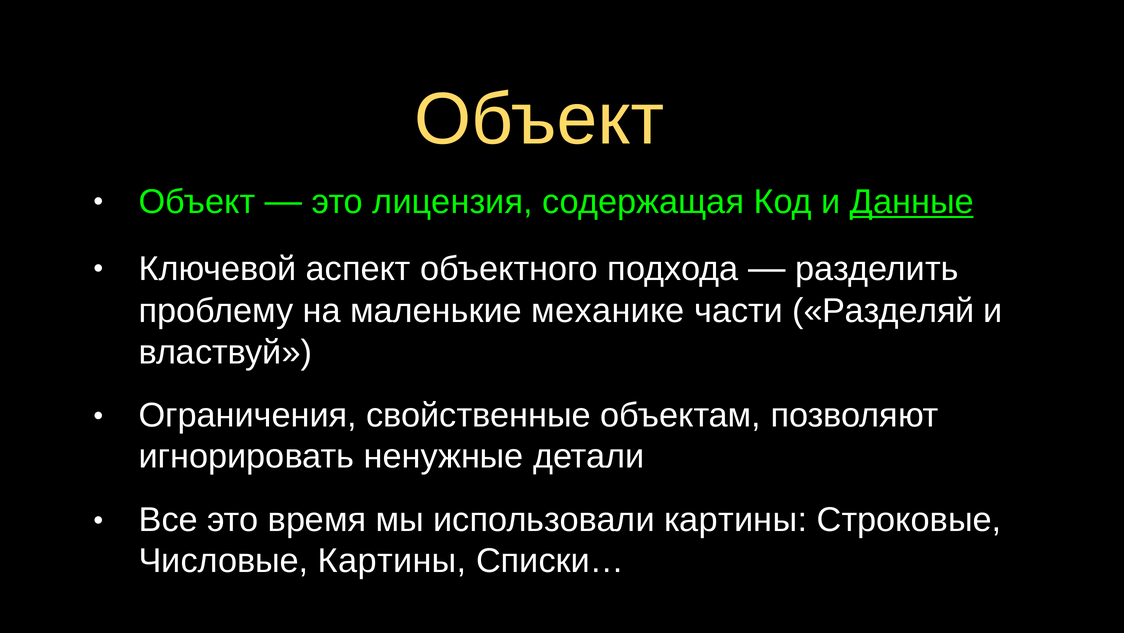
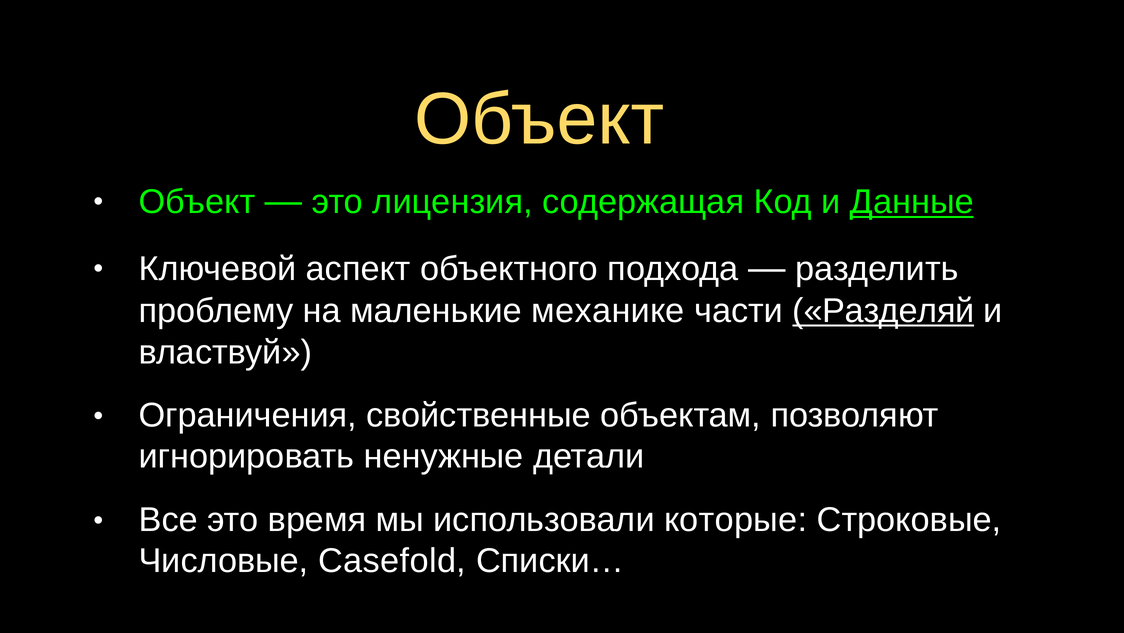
Разделяй underline: none -> present
использовали картины: картины -> которые
Числовые Картины: Картины -> Casefold
